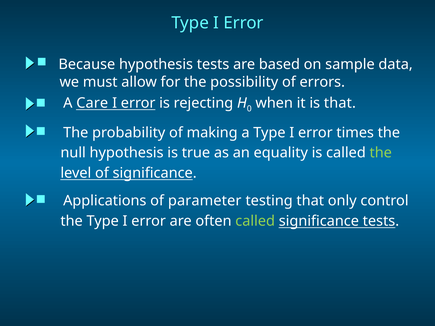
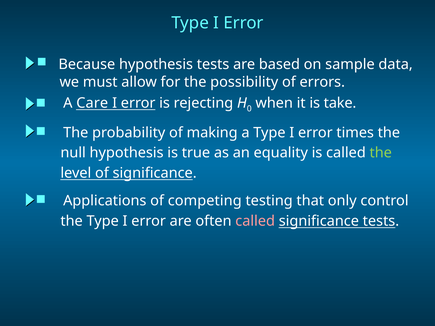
is that: that -> take
parameter: parameter -> competing
called at (255, 221) colour: light green -> pink
